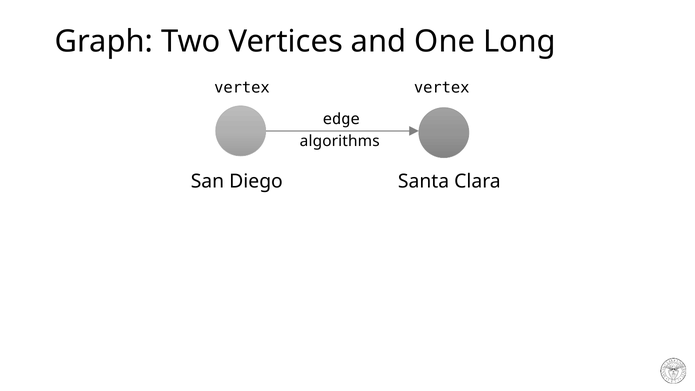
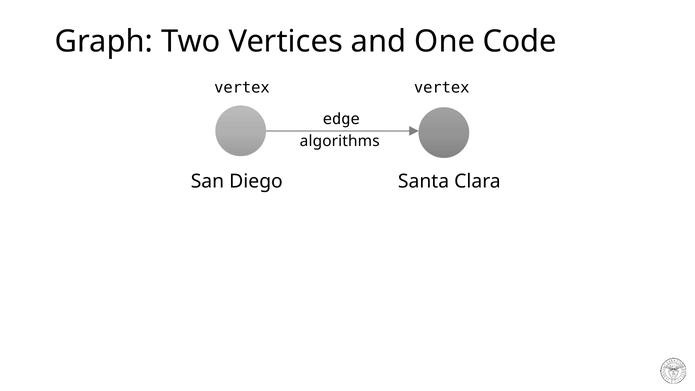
Long: Long -> Code
